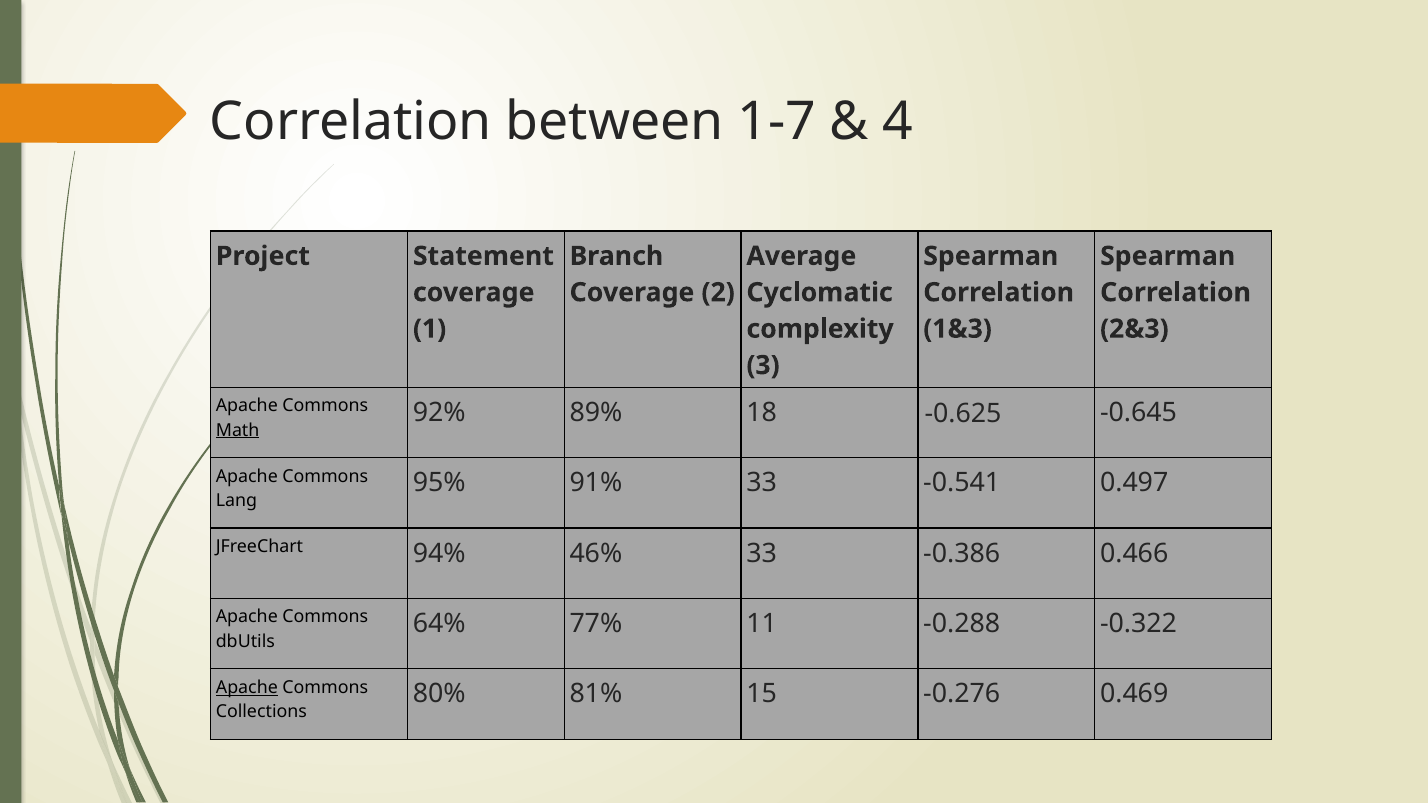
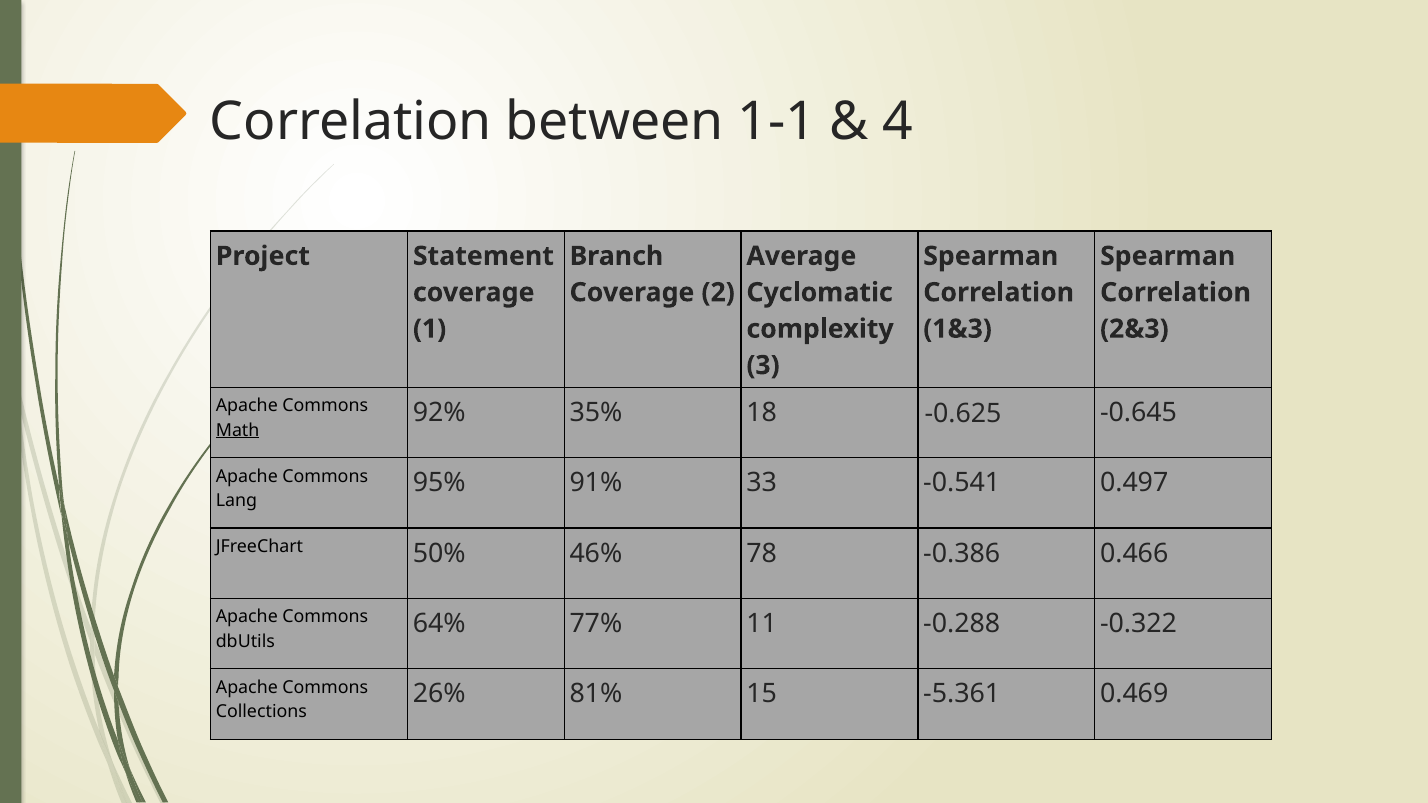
1-7: 1-7 -> 1-1
89%: 89% -> 35%
94%: 94% -> 50%
46% 33: 33 -> 78
Apache at (247, 688) underline: present -> none
80%: 80% -> 26%
-0.276: -0.276 -> -5.361
